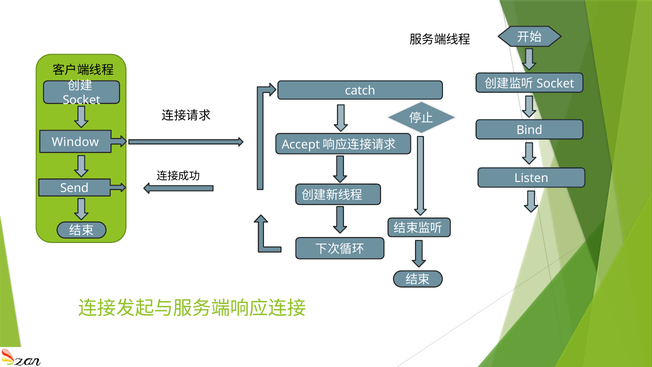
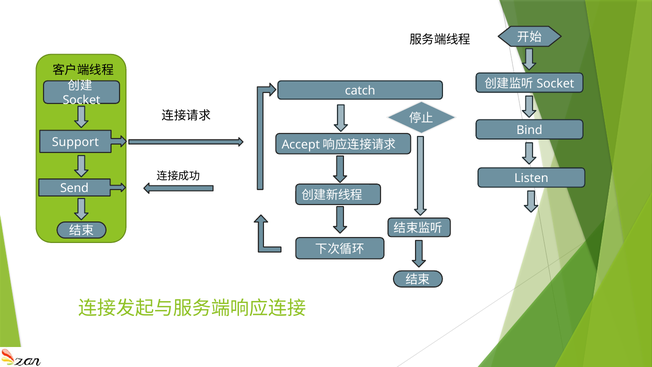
Window: Window -> Support
